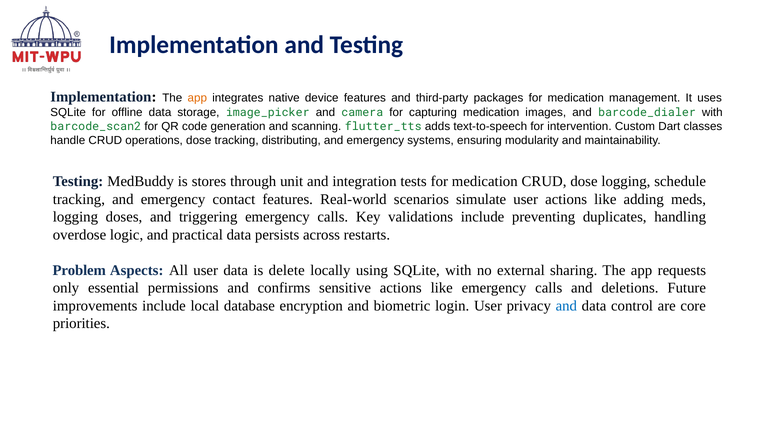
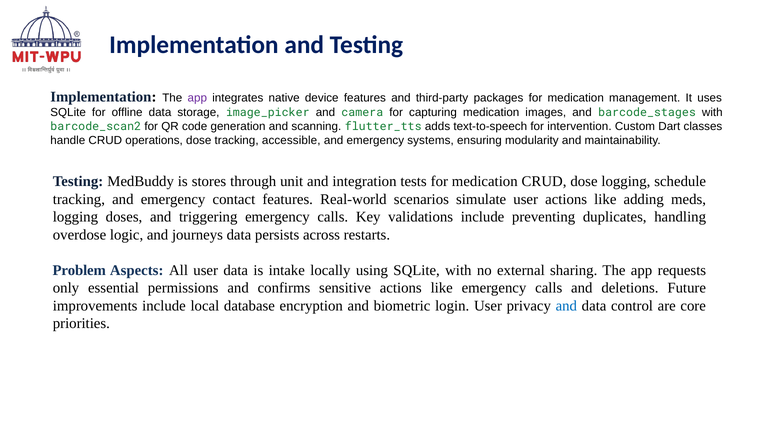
app at (197, 98) colour: orange -> purple
barcode_dialer: barcode_dialer -> barcode_stages
distributing: distributing -> accessible
practical: practical -> journeys
delete: delete -> intake
